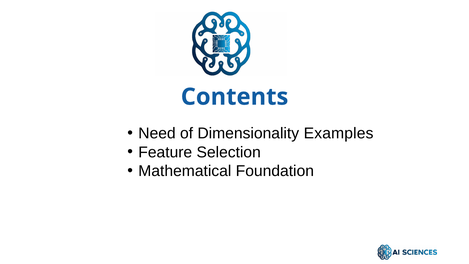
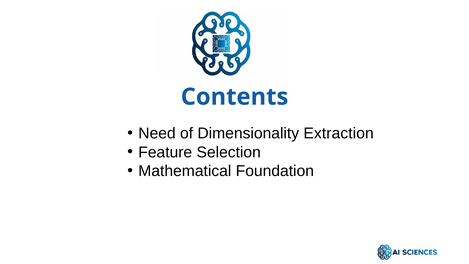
Examples: Examples -> Extraction
